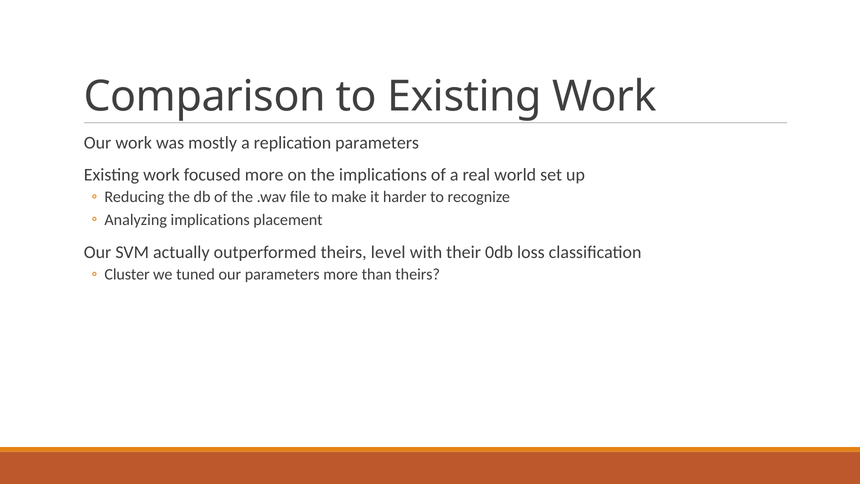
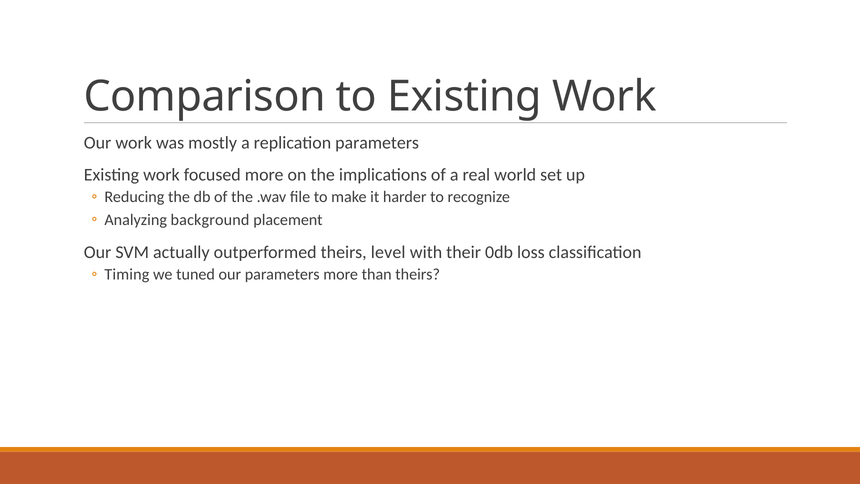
Analyzing implications: implications -> background
Cluster: Cluster -> Timing
